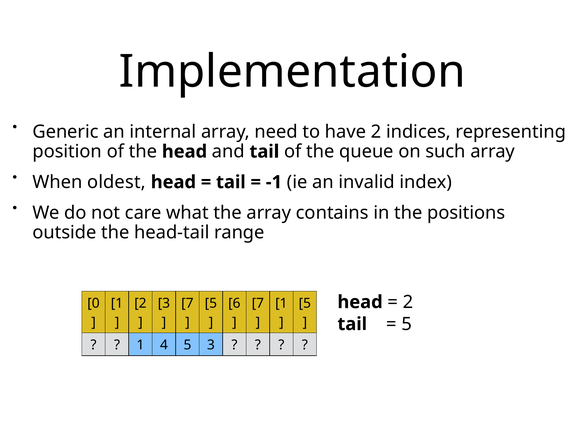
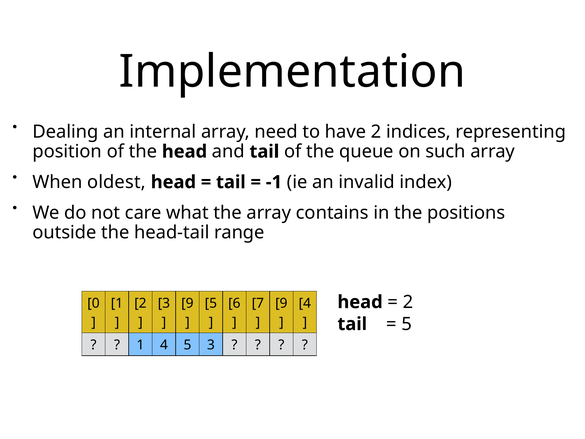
Generic: Generic -> Dealing
7 at (187, 303): 7 -> 9
1 at (281, 303): 1 -> 9
5 at (305, 303): 5 -> 4
